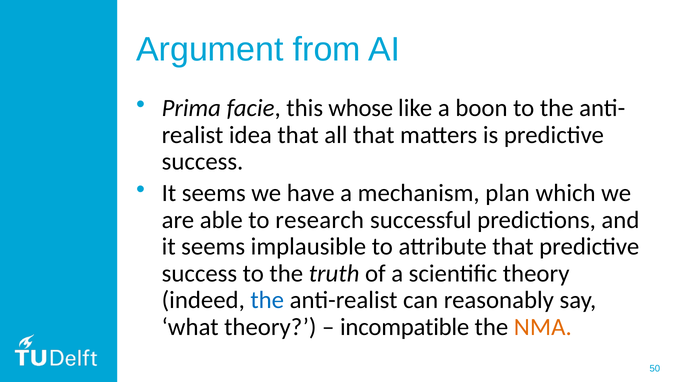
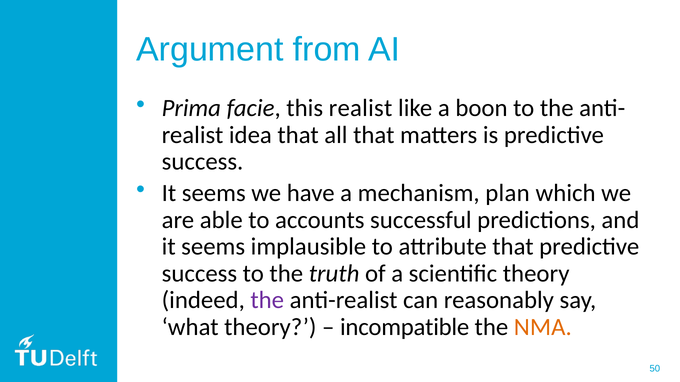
this whose: whose -> realist
research: research -> accounts
the at (267, 301) colour: blue -> purple
